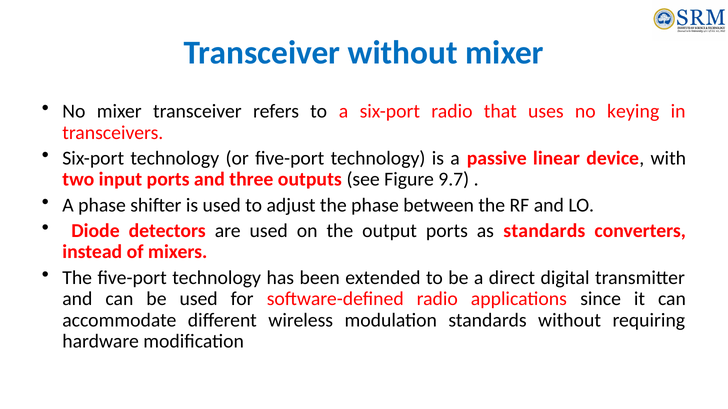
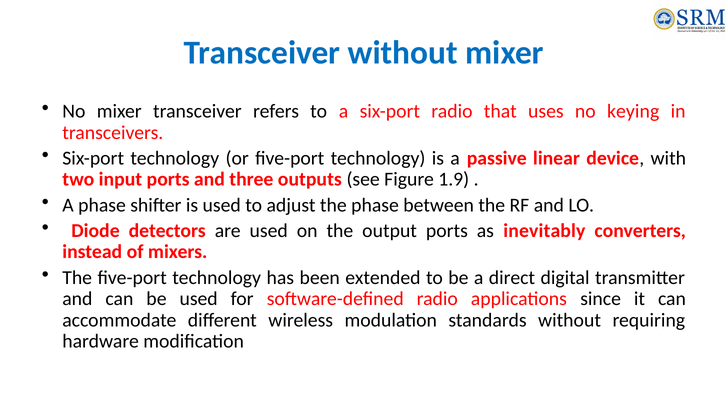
9.7: 9.7 -> 1.9
as standards: standards -> inevitably
